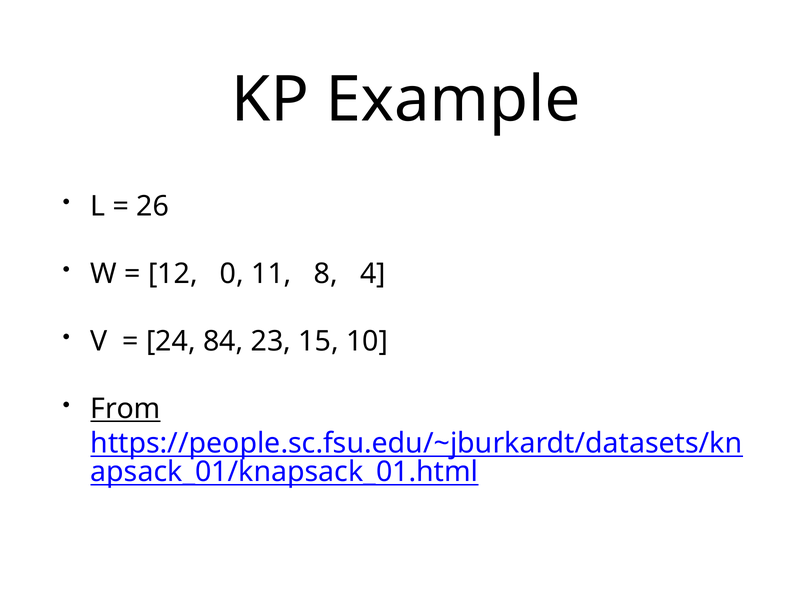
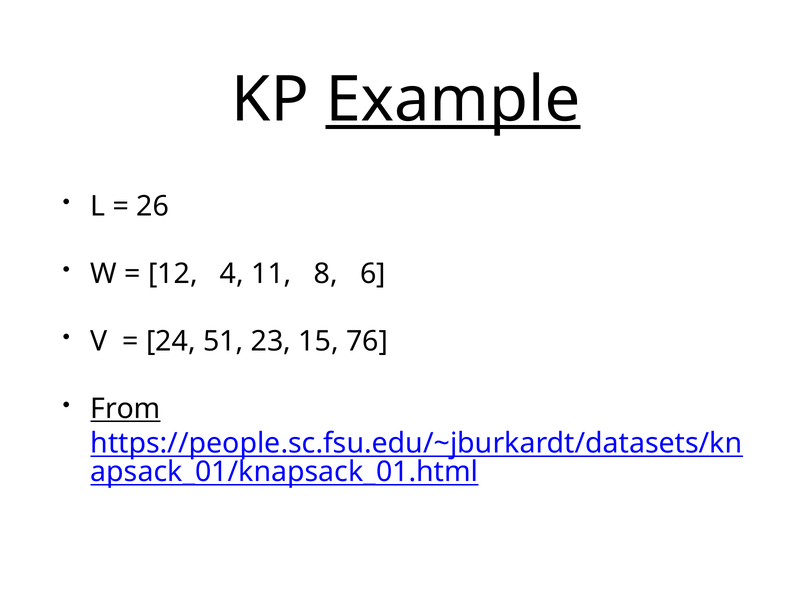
Example underline: none -> present
0: 0 -> 4
4: 4 -> 6
84: 84 -> 51
10: 10 -> 76
